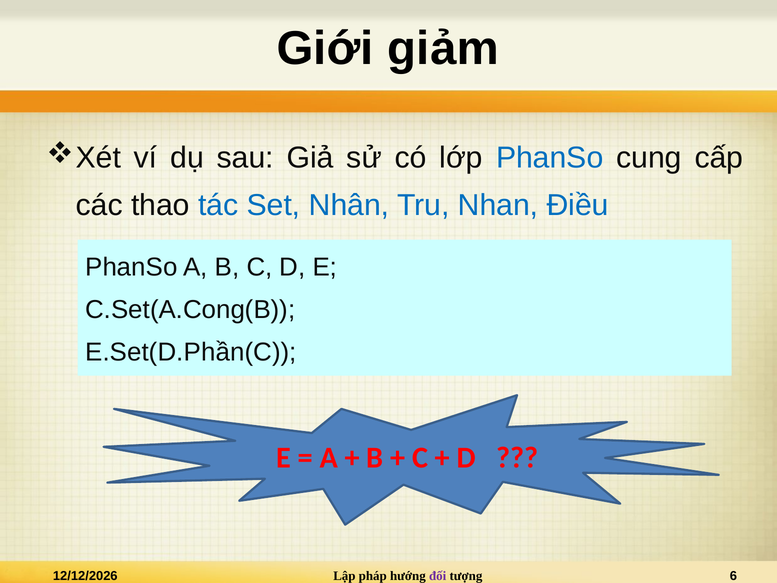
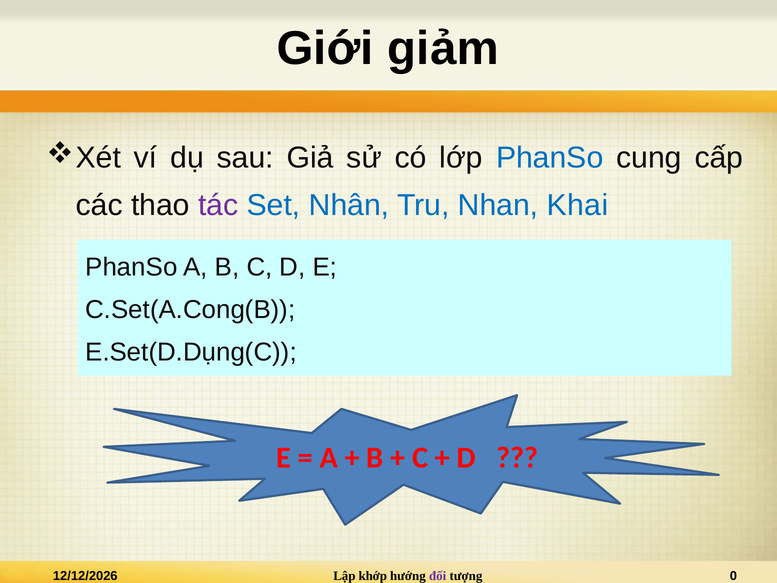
tác colour: blue -> purple
Điều: Điều -> Khai
E.Set(D.Phần(C: E.Set(D.Phần(C -> E.Set(D.Dụng(C
pháp: pháp -> khớp
6: 6 -> 0
